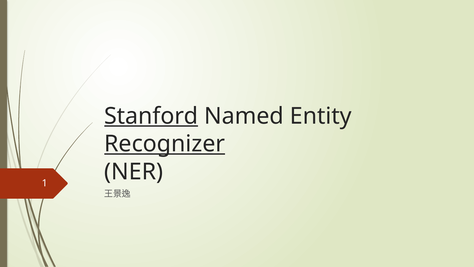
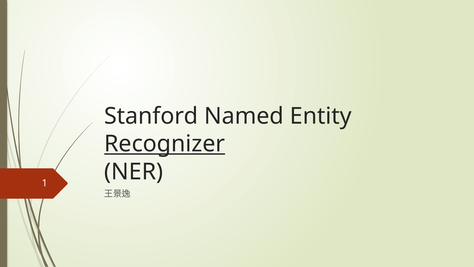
Stanford underline: present -> none
